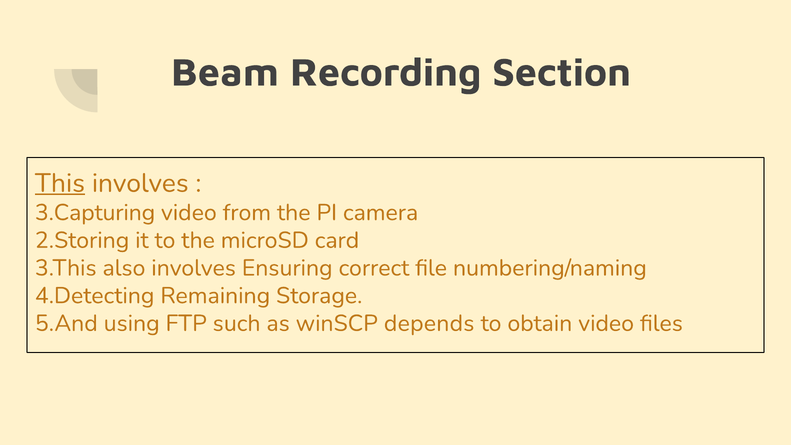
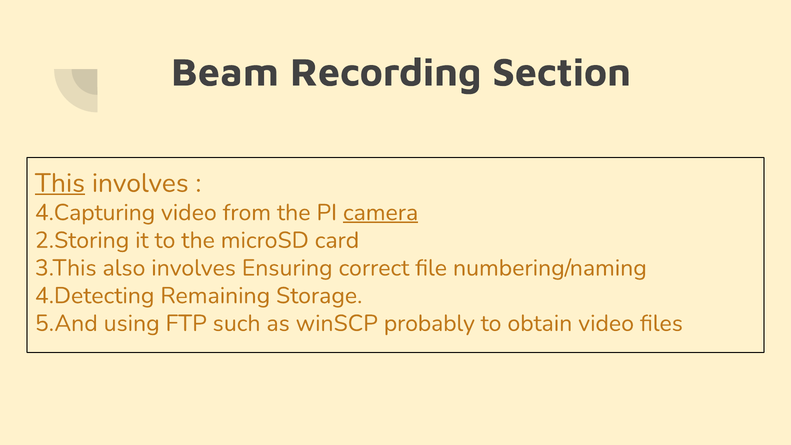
3.Capturing: 3.Capturing -> 4.Capturing
camera underline: none -> present
depends: depends -> probably
